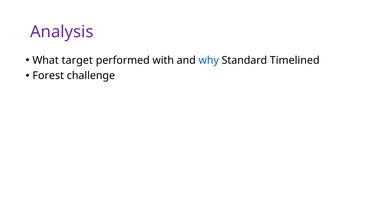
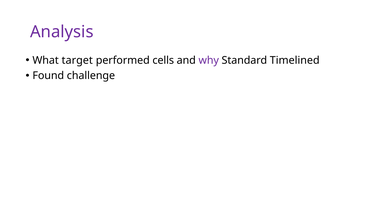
with: with -> cells
why colour: blue -> purple
Forest: Forest -> Found
